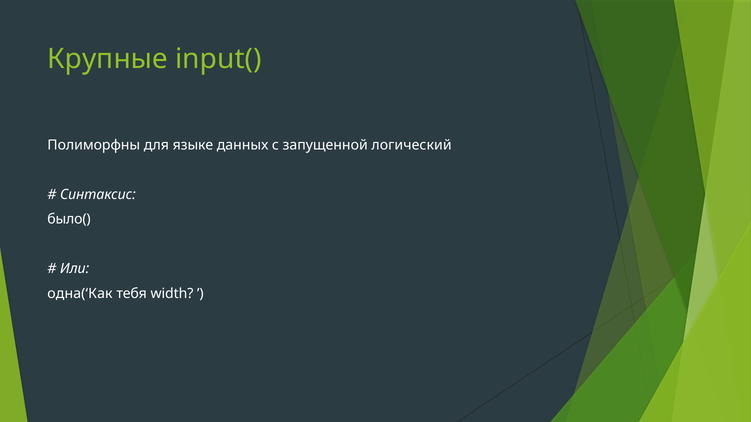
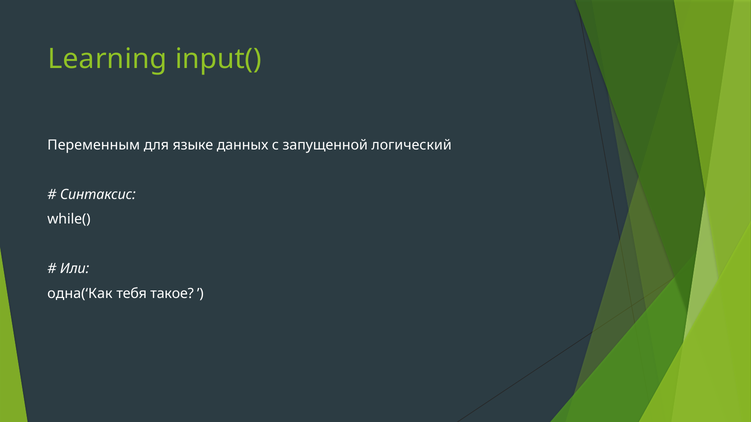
Крупные: Крупные -> Learning
Полиморфны: Полиморфны -> Переменным
было(: было( -> while(
width: width -> такое
